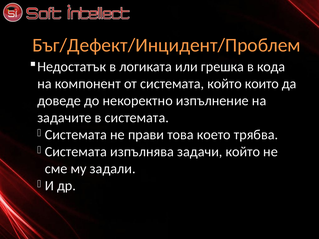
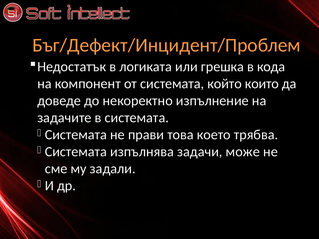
задачи който: който -> може
